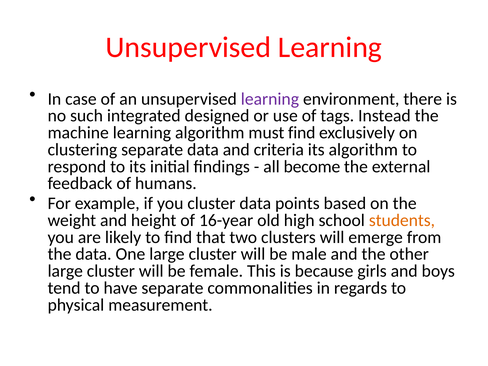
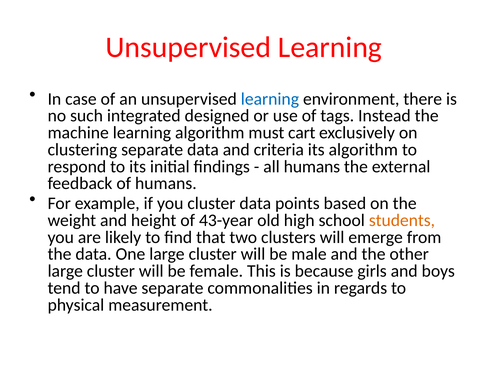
learning at (270, 99) colour: purple -> blue
must find: find -> cart
all become: become -> humans
16-year: 16-year -> 43-year
